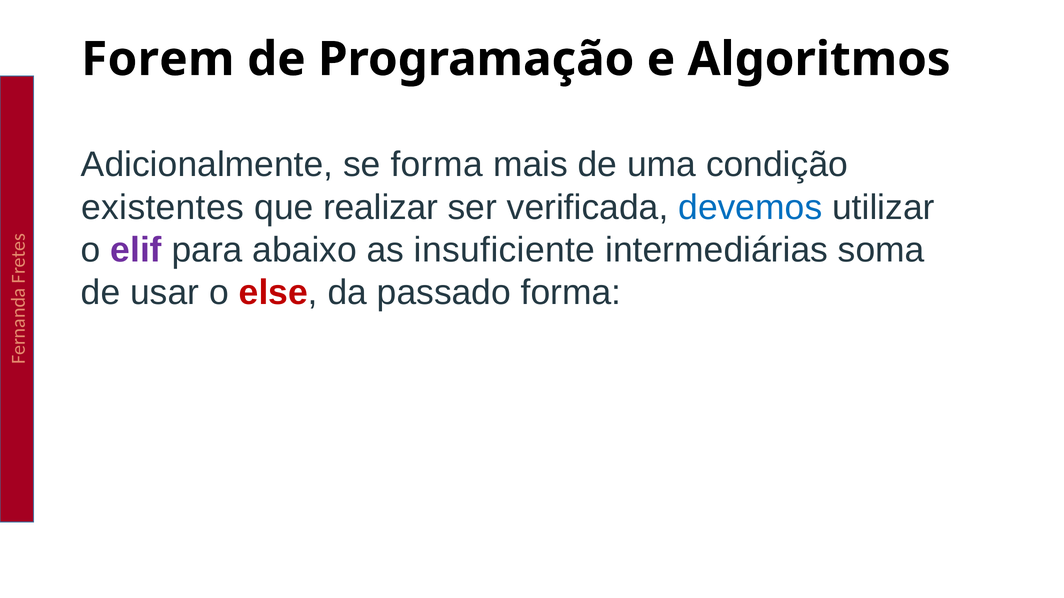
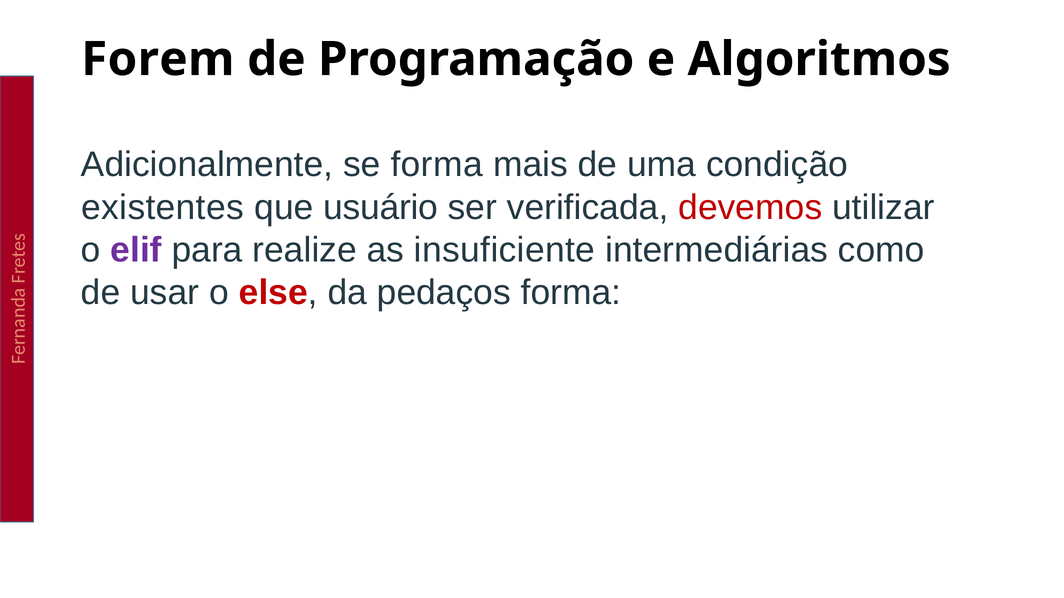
realizar: realizar -> usuário
devemos colour: blue -> red
abaixo: abaixo -> realize
soma: soma -> como
passado: passado -> pedaços
